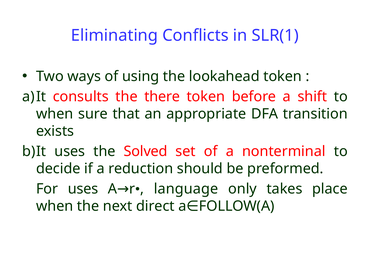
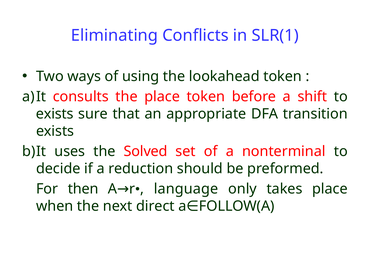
the there: there -> place
when at (55, 114): when -> exists
For uses: uses -> then
